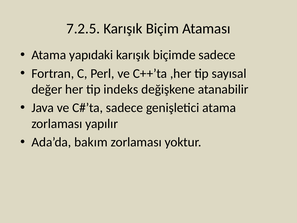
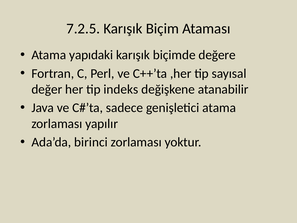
biçimde sadece: sadece -> değere
bakım: bakım -> birinci
